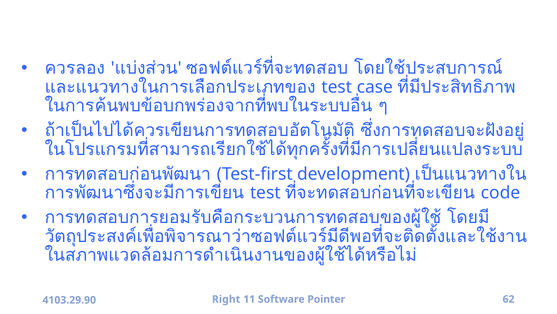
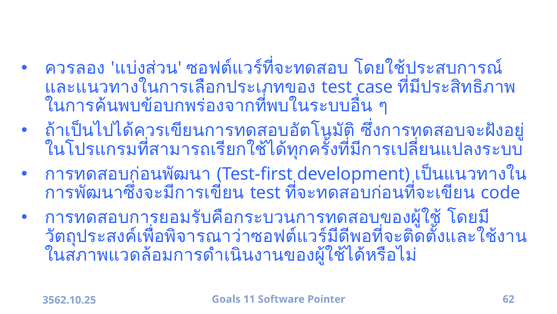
Right: Right -> Goals
4103.29.90: 4103.29.90 -> 3562.10.25
